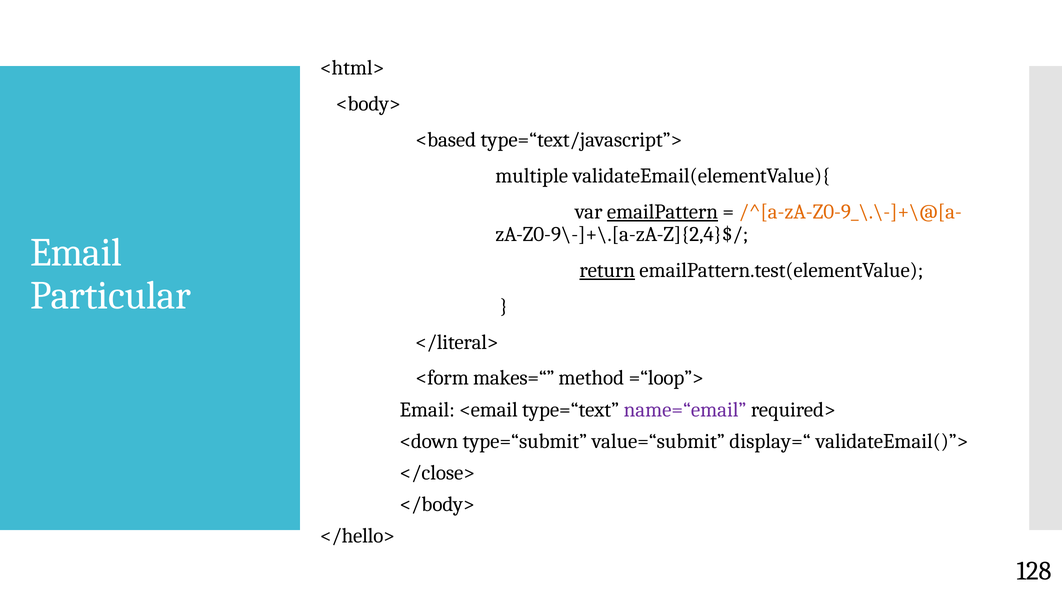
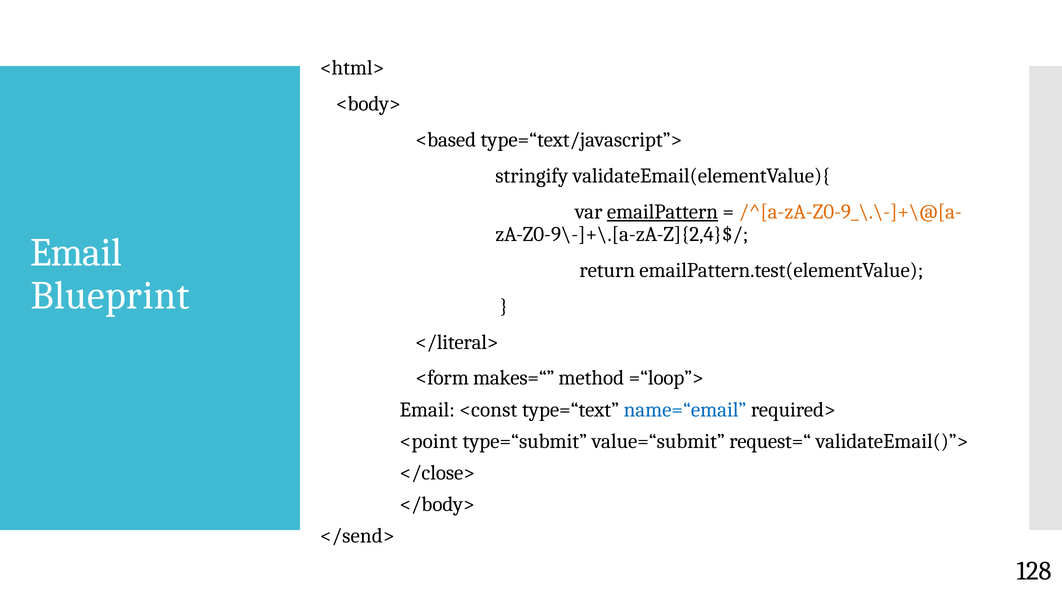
multiple: multiple -> stringify
return underline: present -> none
Particular: Particular -> Blueprint
<email: <email -> <const
name=“email colour: purple -> blue
<down: <down -> <point
display=“: display=“ -> request=“
</hello>: </hello> -> </send>
